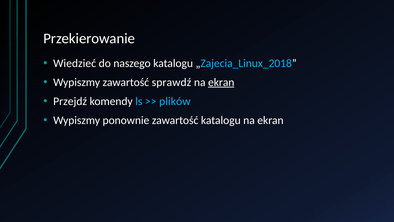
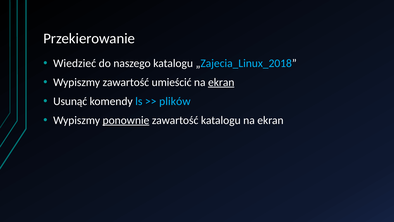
sprawdź: sprawdź -> umieścić
Przejdź: Przejdź -> Usunąć
ponownie underline: none -> present
